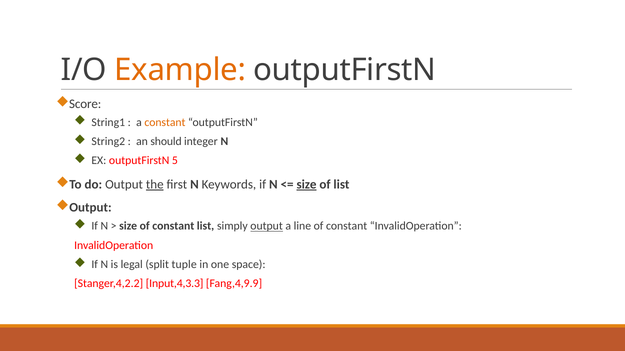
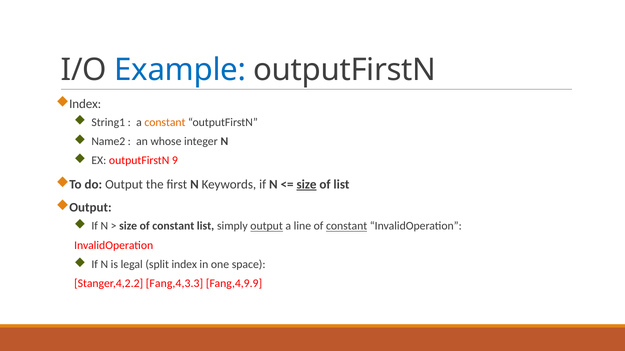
Example colour: orange -> blue
Score at (85, 104): Score -> Index
String2: String2 -> Name2
should: should -> whose
5: 5 -> 9
the underline: present -> none
constant at (347, 226) underline: none -> present
split tuple: tuple -> index
Input,4,3.3: Input,4,3.3 -> Fang,4,3.3
